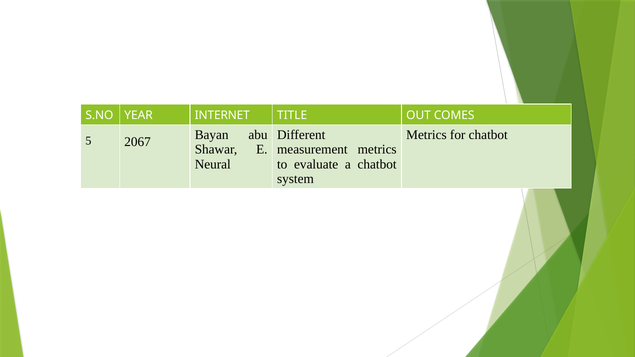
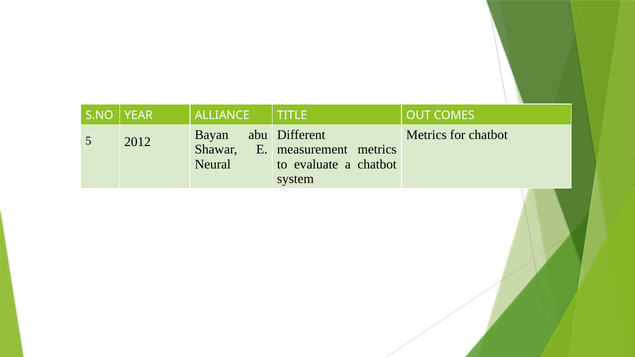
INTERNET: INTERNET -> ALLIANCE
2067: 2067 -> 2012
